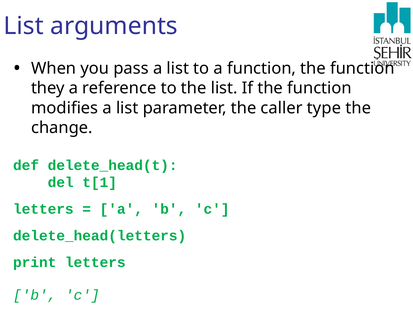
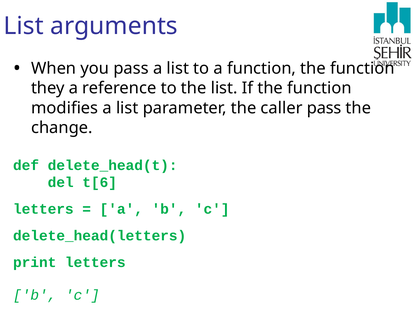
caller type: type -> pass
t[1: t[1 -> t[6
